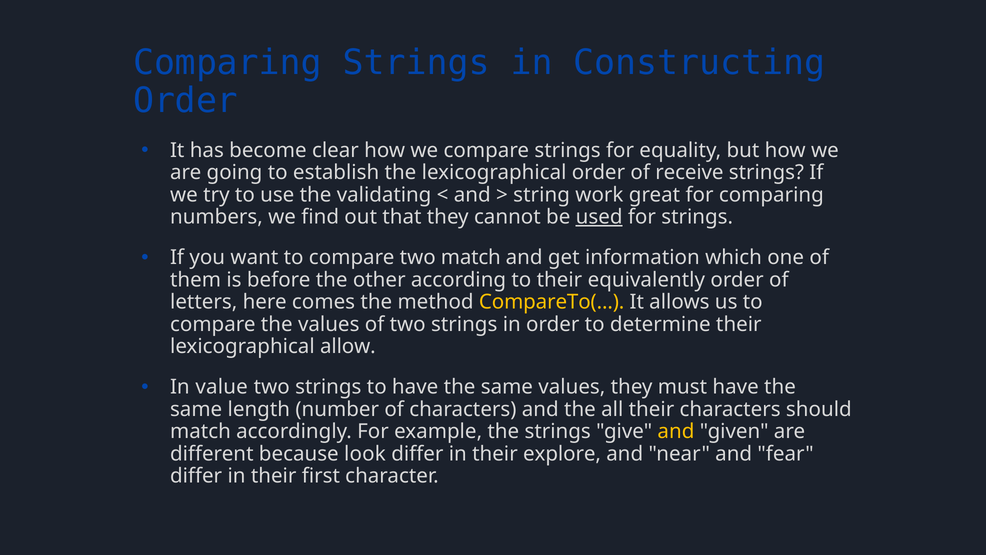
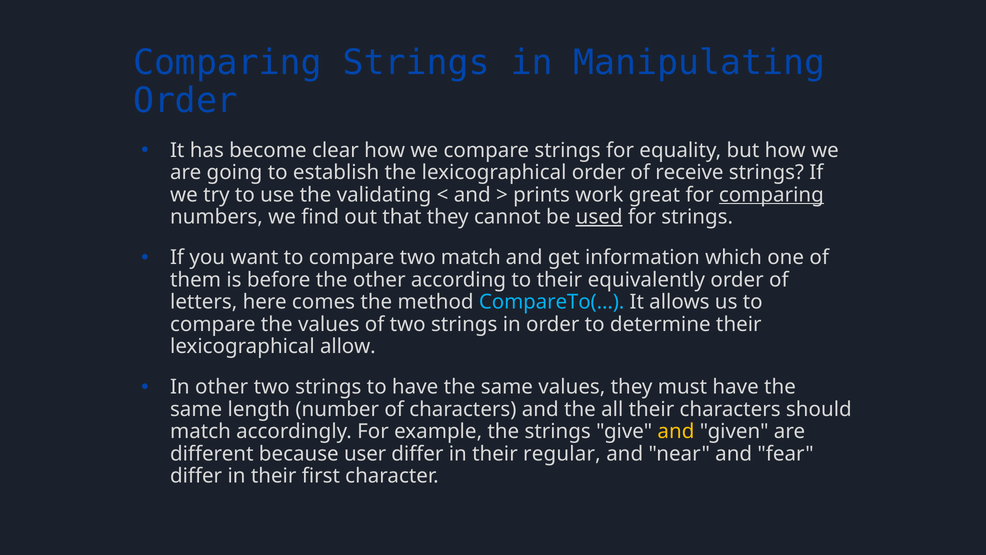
Constructing: Constructing -> Manipulating
string: string -> prints
comparing at (771, 195) underline: none -> present
CompareTo(… colour: yellow -> light blue
In value: value -> other
look: look -> user
explore: explore -> regular
